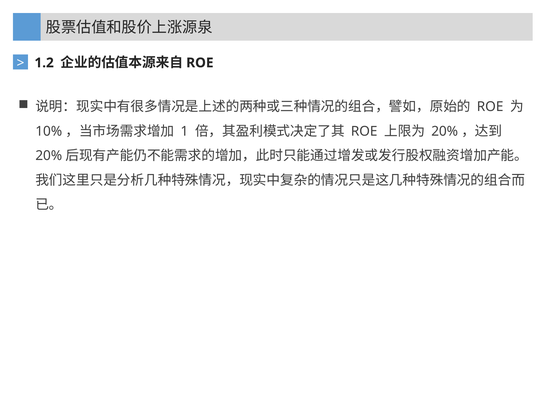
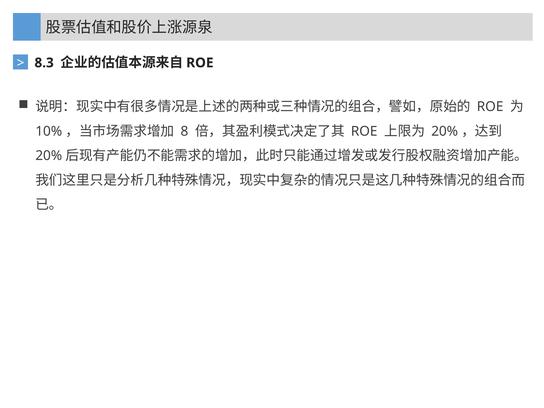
1.2: 1.2 -> 8.3
1: 1 -> 8
